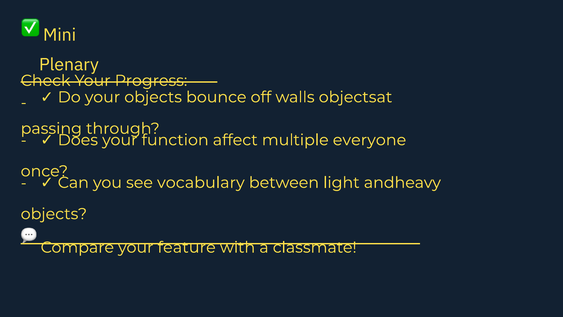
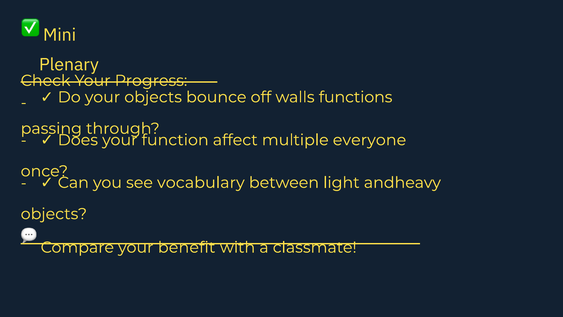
objectsat: objectsat -> functions
feature: feature -> beneﬁt
